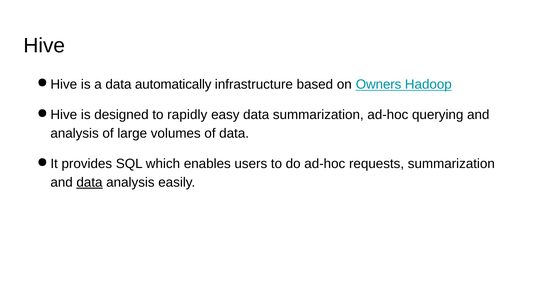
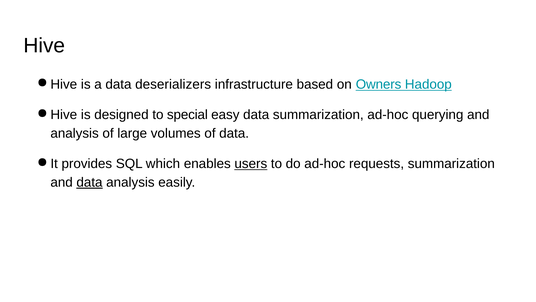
automatically: automatically -> deserializers
rapidly: rapidly -> special
users underline: none -> present
